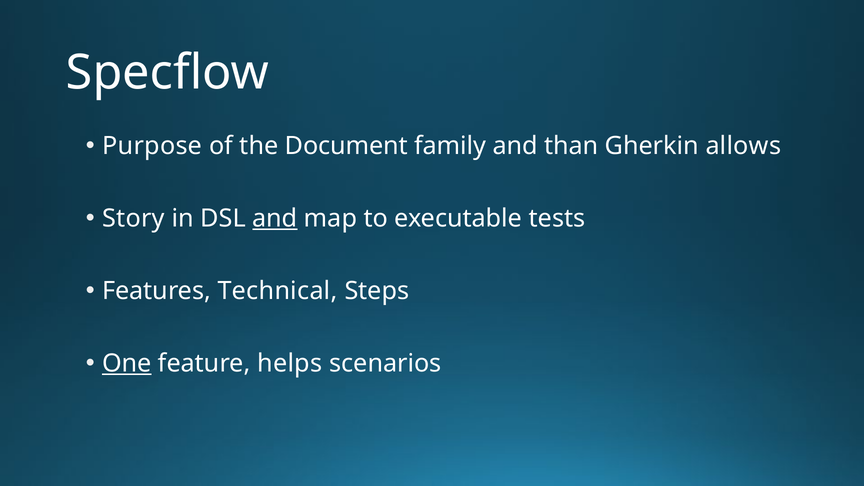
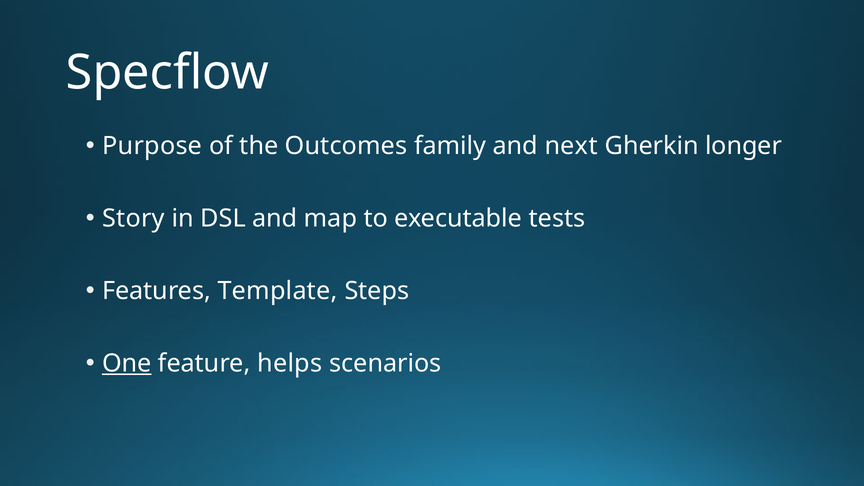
Document: Document -> Outcomes
than: than -> next
allows: allows -> longer
and at (275, 219) underline: present -> none
Technical: Technical -> Template
